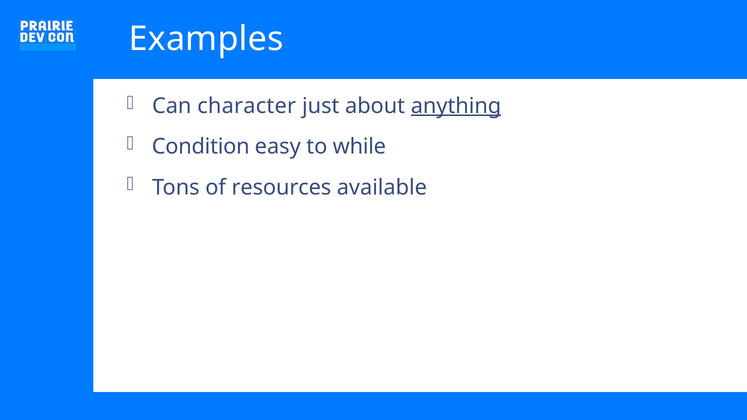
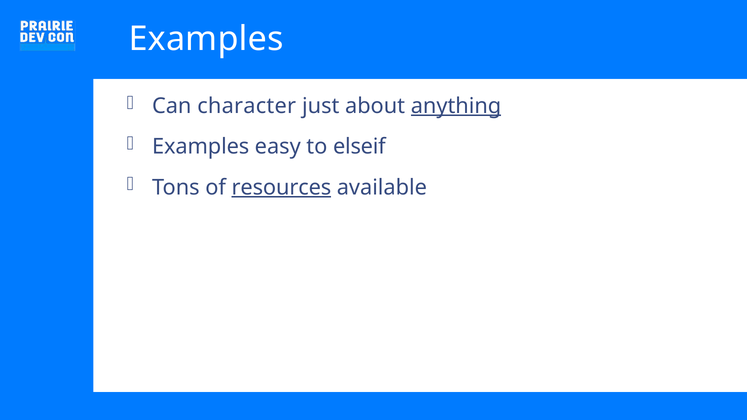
Condition at (201, 147): Condition -> Examples
while: while -> elseif
resources underline: none -> present
